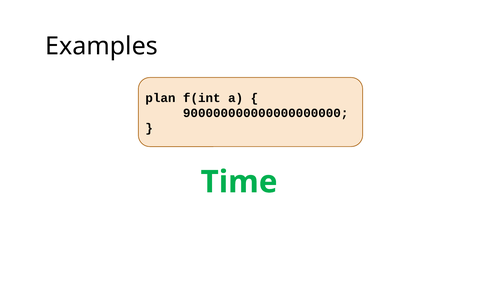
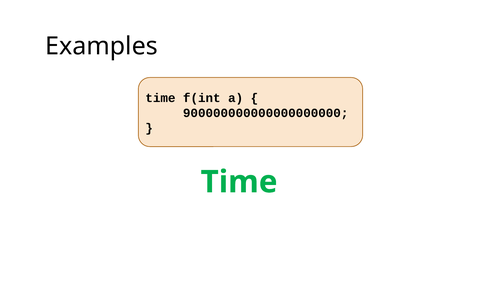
plan at (160, 98): plan -> time
